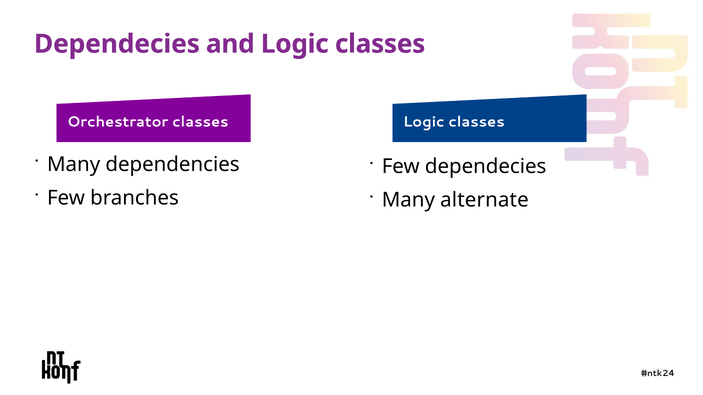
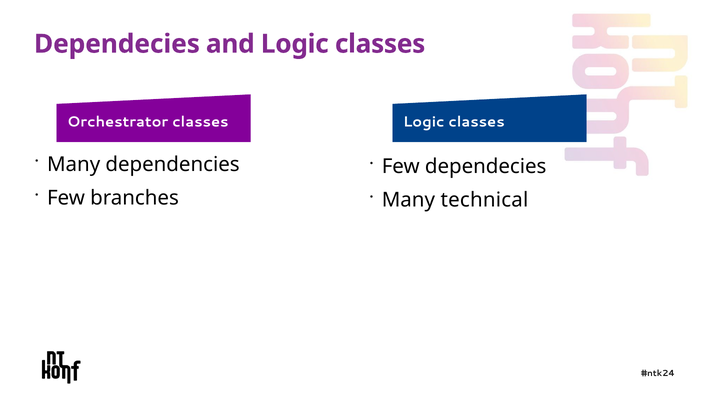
alternate: alternate -> technical
